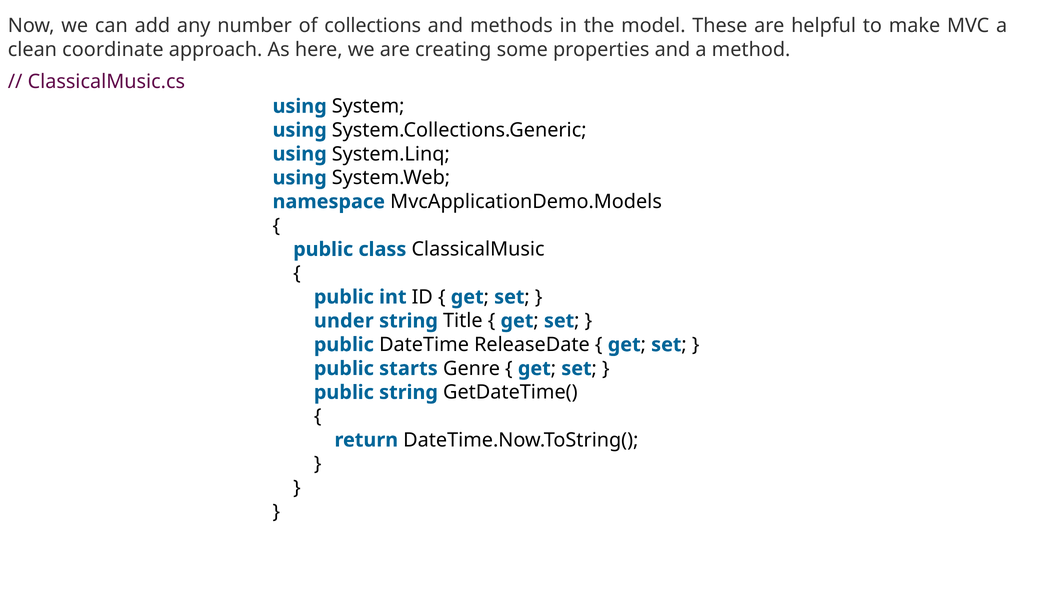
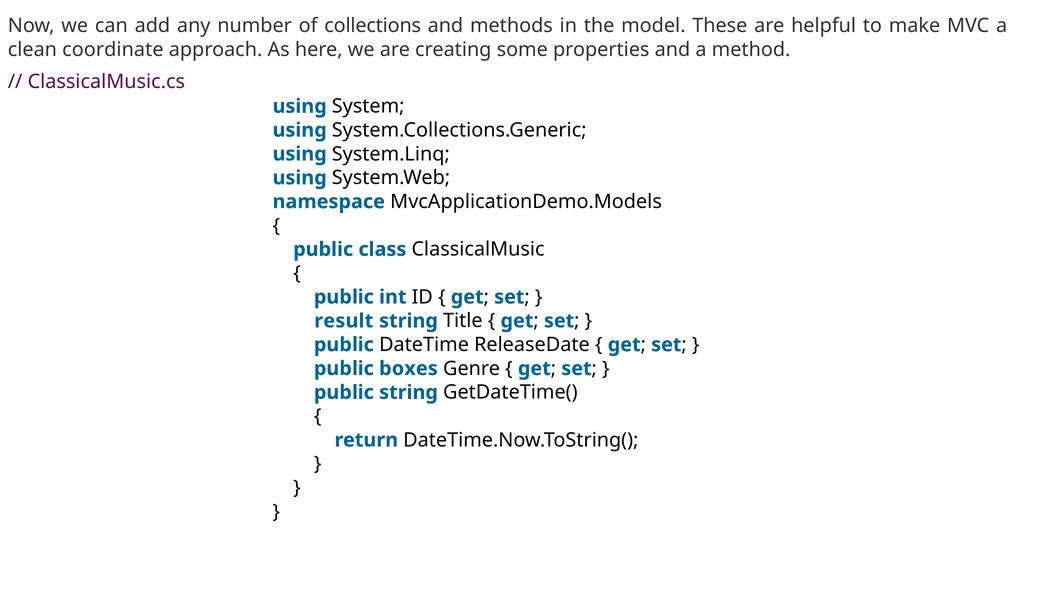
under: under -> result
starts: starts -> boxes
